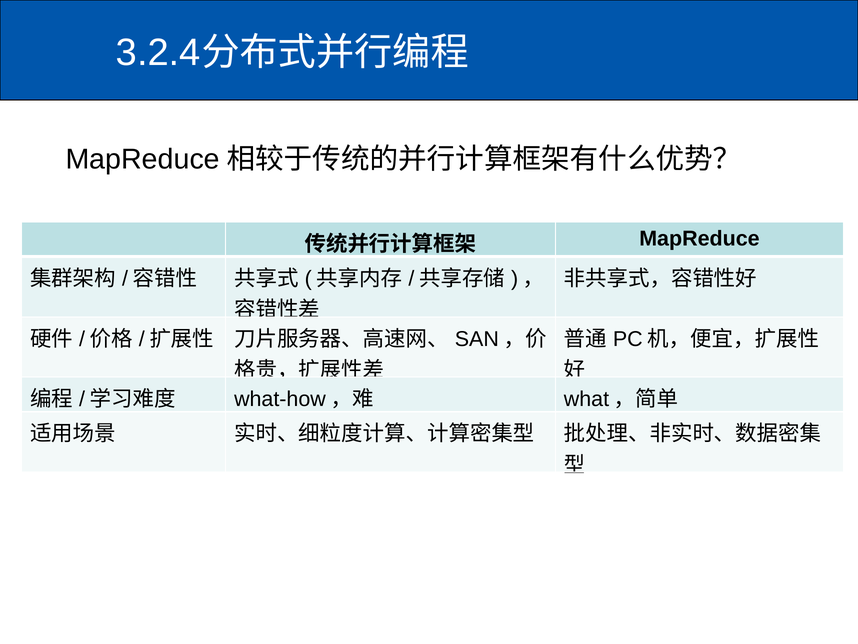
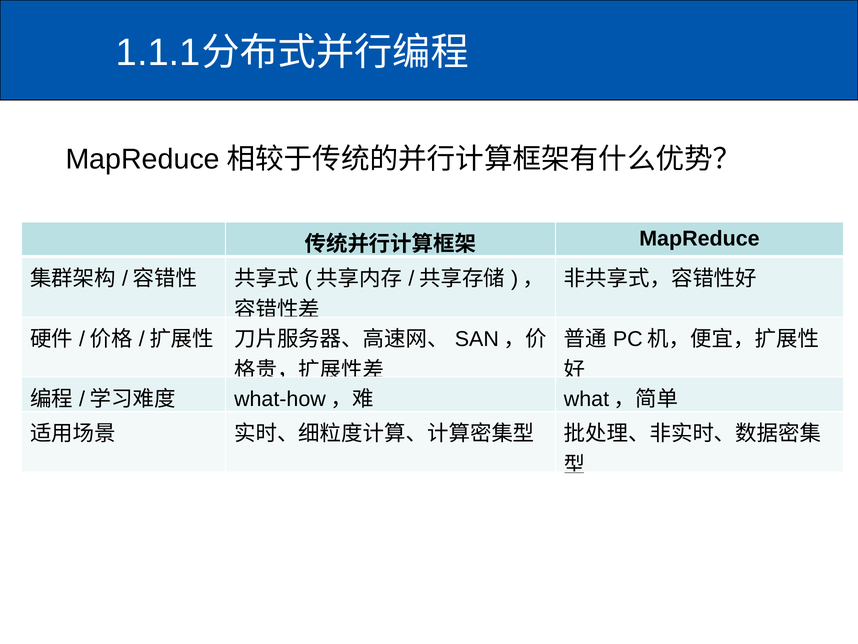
3.2.4: 3.2.4 -> 1.1.1
